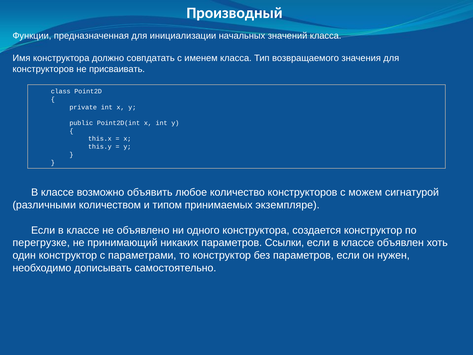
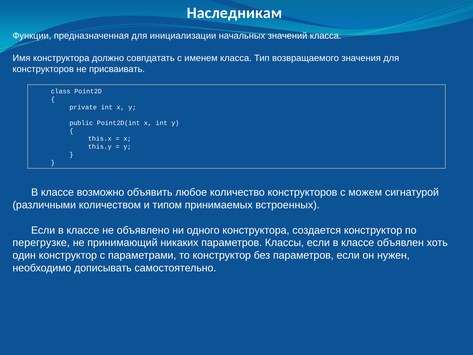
Производный: Производный -> Наследникам
экземпляре: экземпляре -> встроенных
Ссылки: Ссылки -> Классы
